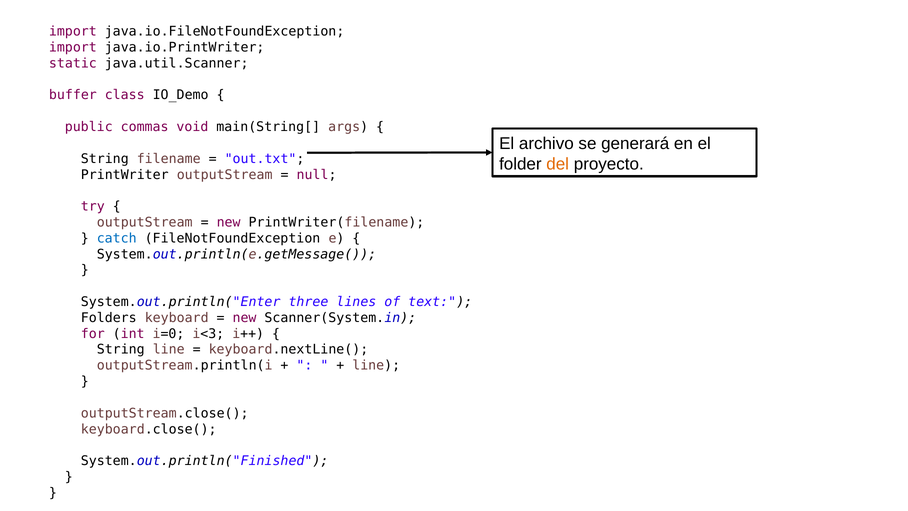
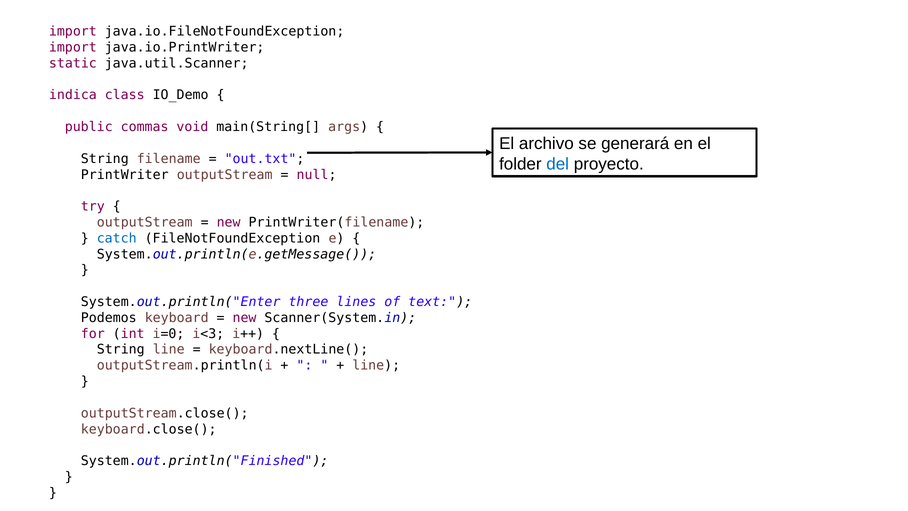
buffer: buffer -> indica
del colour: orange -> blue
Folders: Folders -> Podemos
